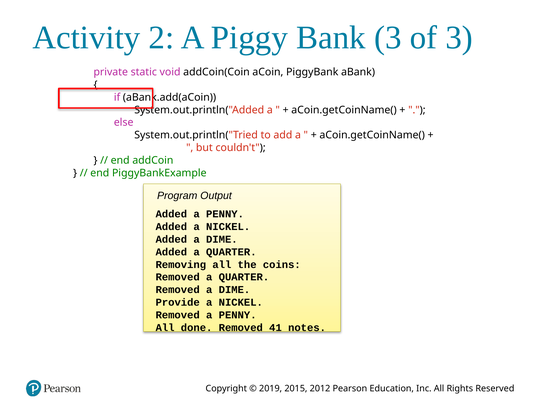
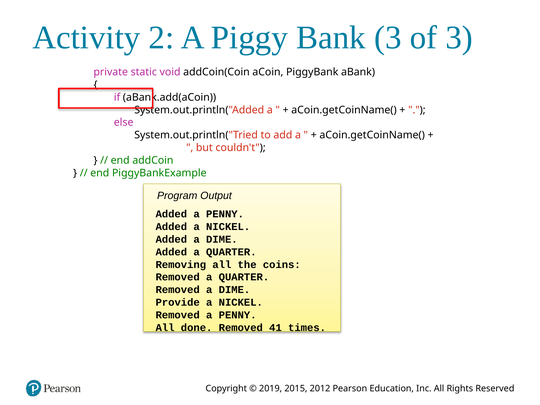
notes: notes -> times
